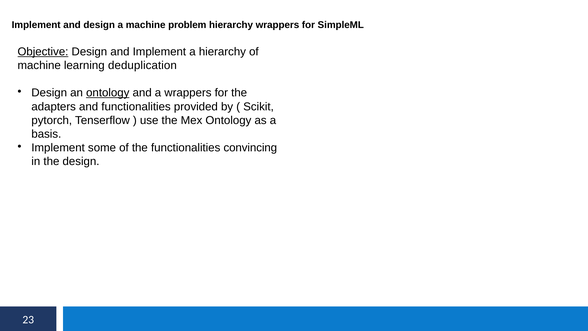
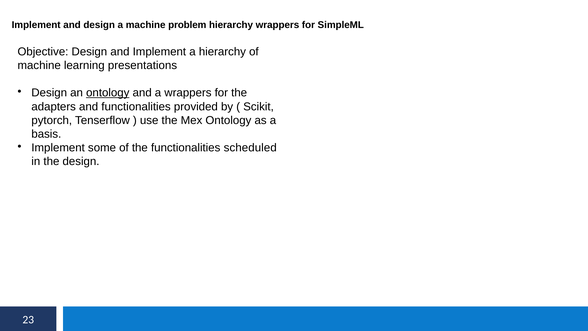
Objective underline: present -> none
deduplication: deduplication -> presentations
convincing: convincing -> scheduled
